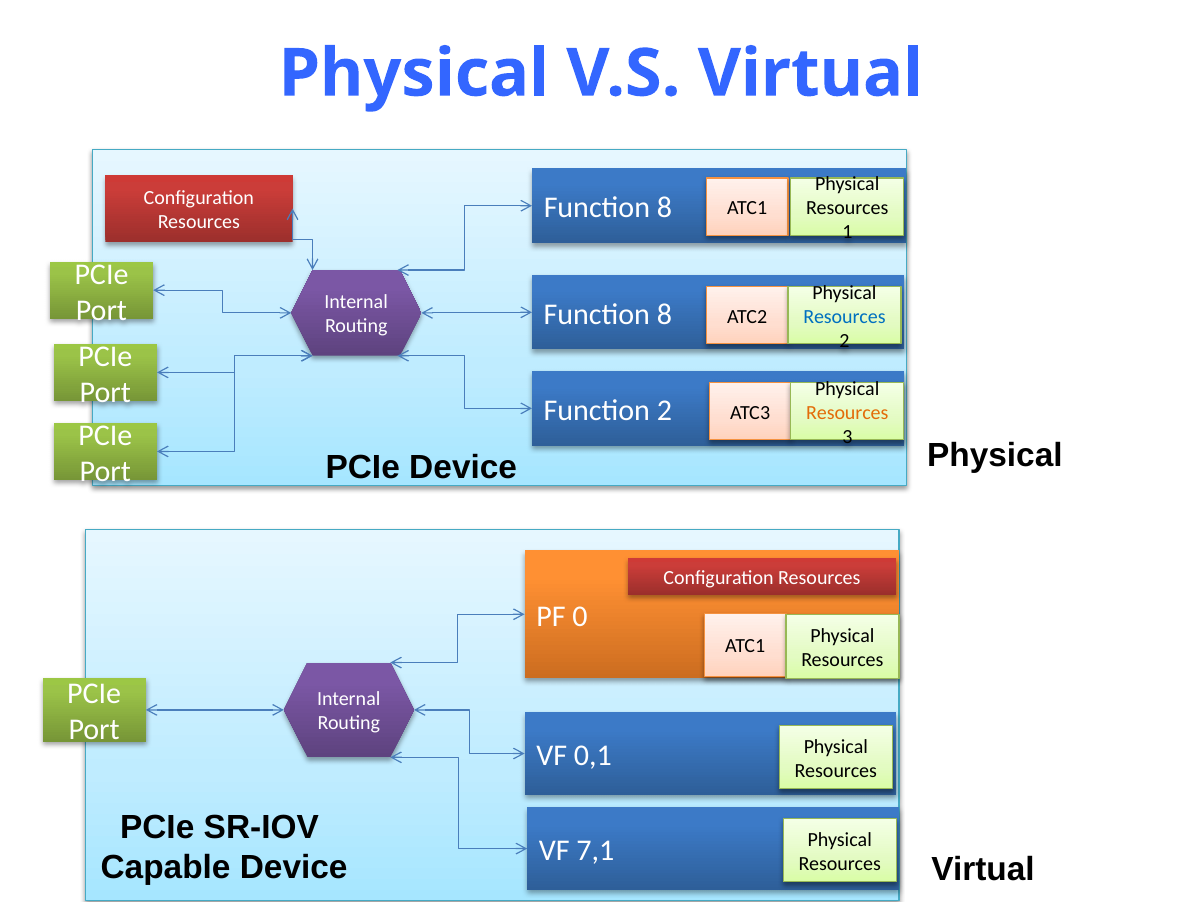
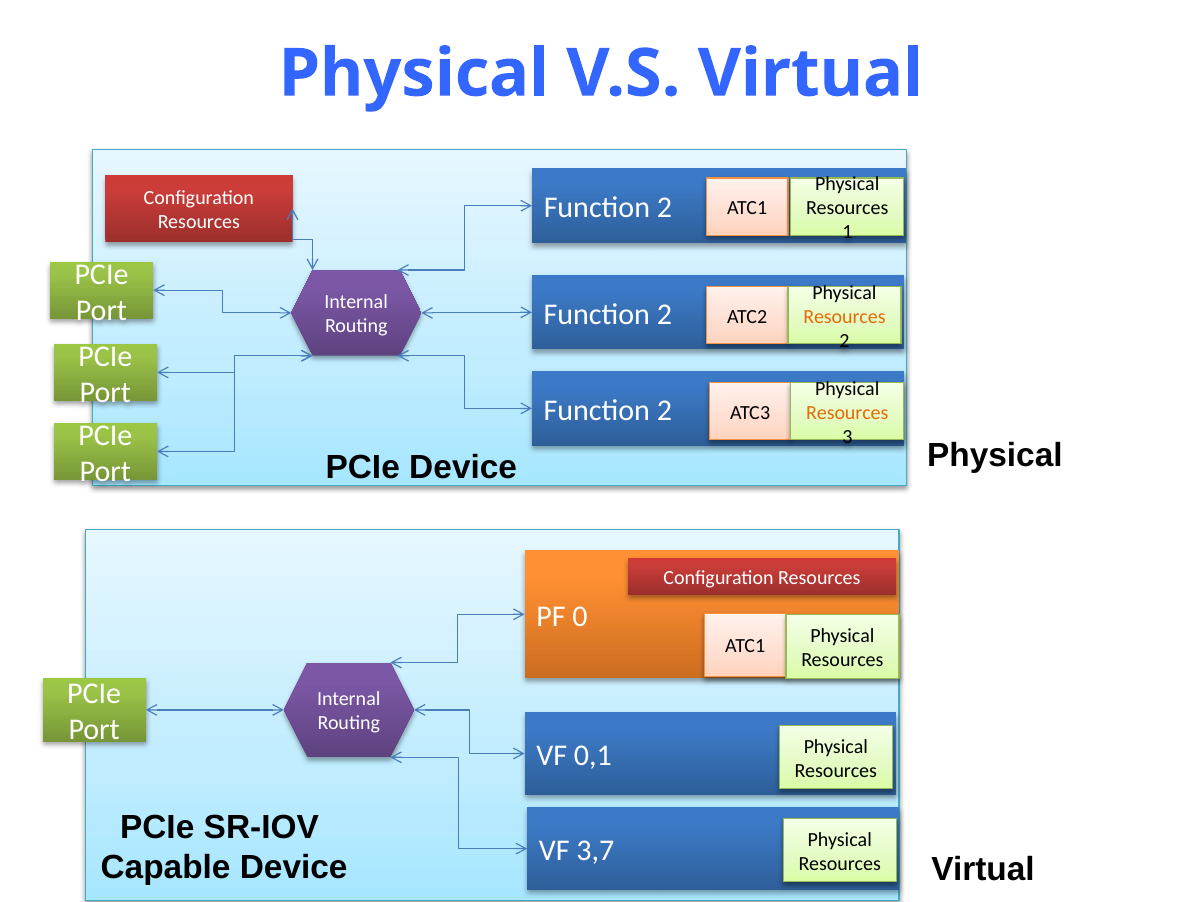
8 at (664, 208): 8 -> 2
8 at (664, 314): 8 -> 2
Resources at (844, 316) colour: blue -> orange
7,1: 7,1 -> 3,7
